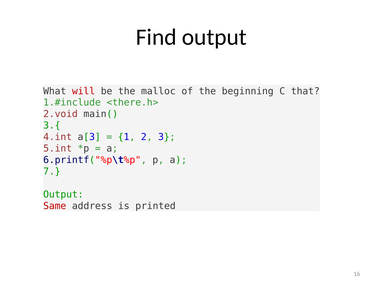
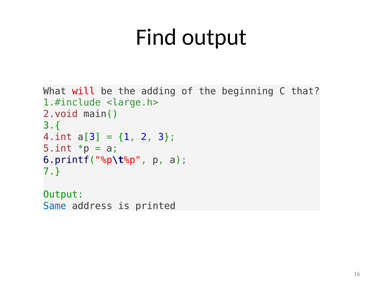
malloc: malloc -> adding
<there.h>: <there.h> -> <large.h>
Same colour: red -> blue
